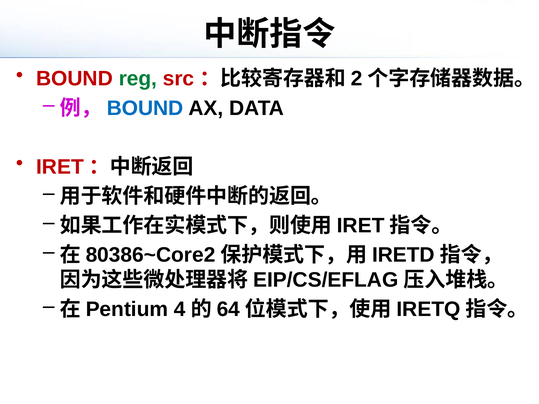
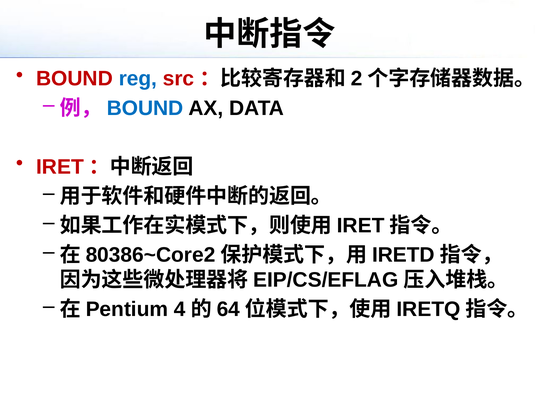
reg colour: green -> blue
